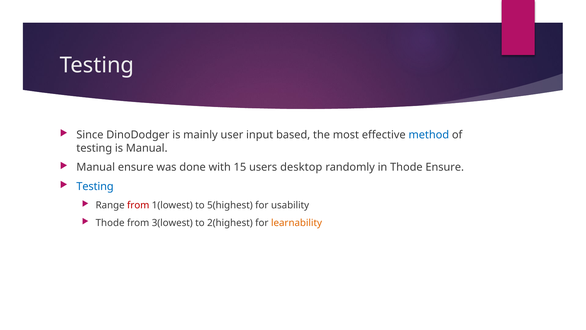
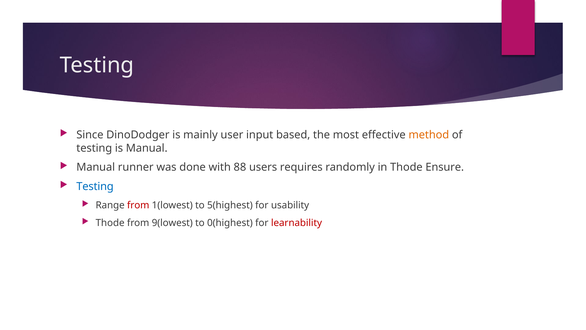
method colour: blue -> orange
Manual ensure: ensure -> runner
15: 15 -> 88
desktop: desktop -> requires
3(lowest: 3(lowest -> 9(lowest
2(highest: 2(highest -> 0(highest
learnability colour: orange -> red
